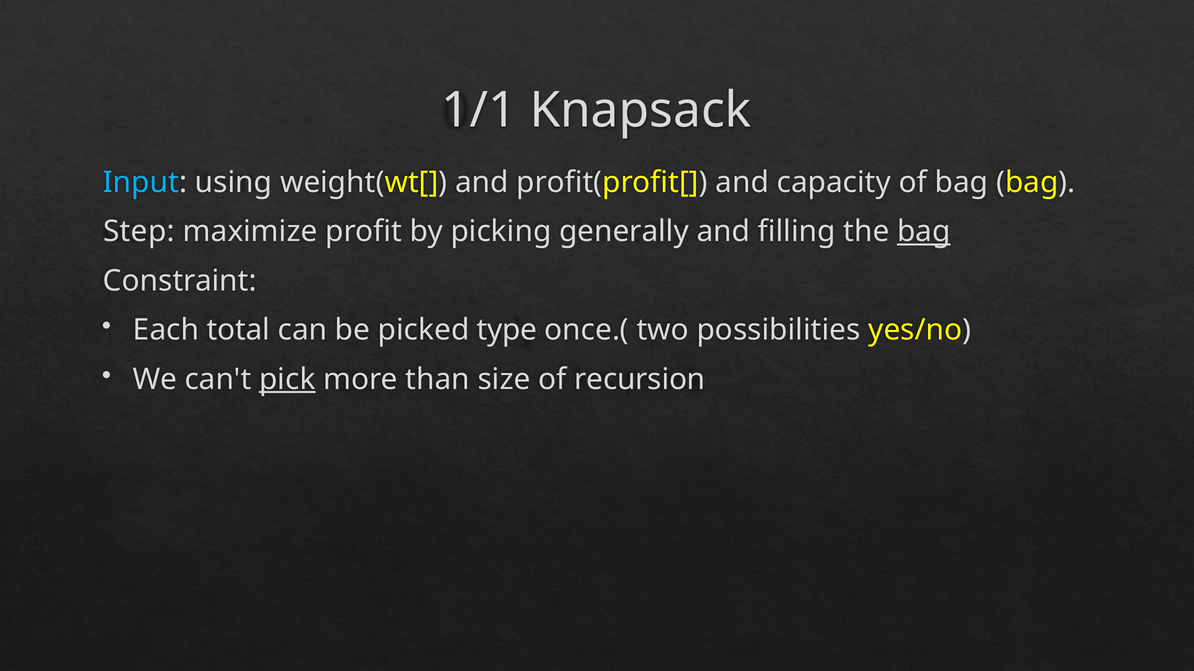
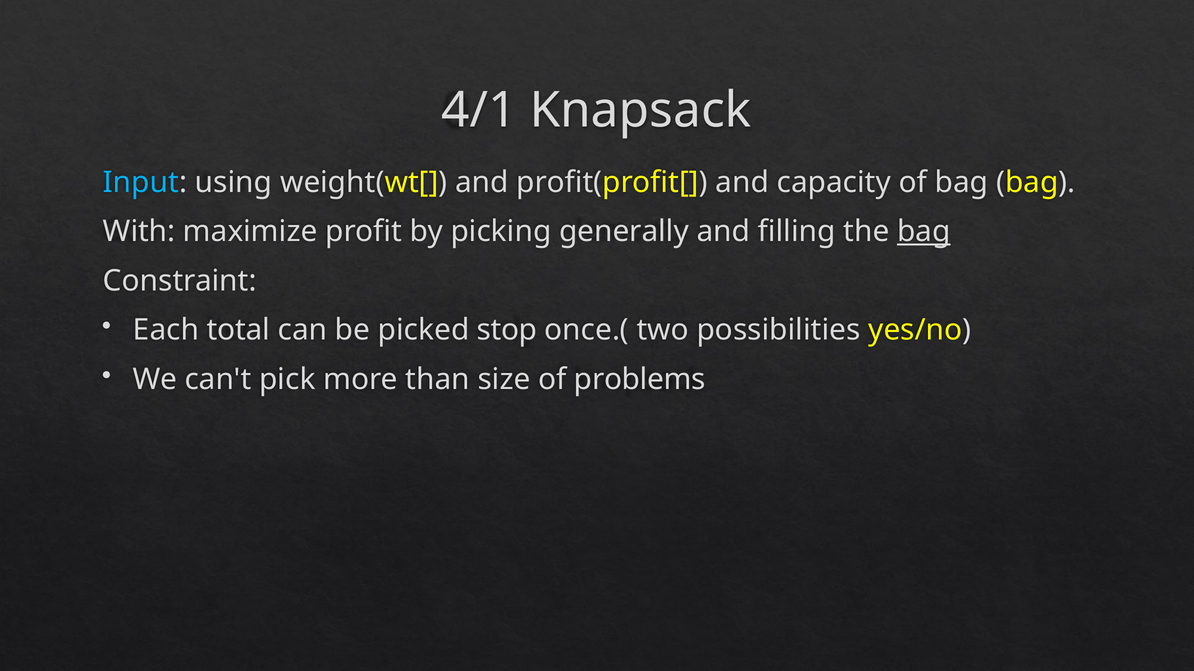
1/1: 1/1 -> 4/1
Step: Step -> With
type: type -> stop
pick underline: present -> none
recursion: recursion -> problems
